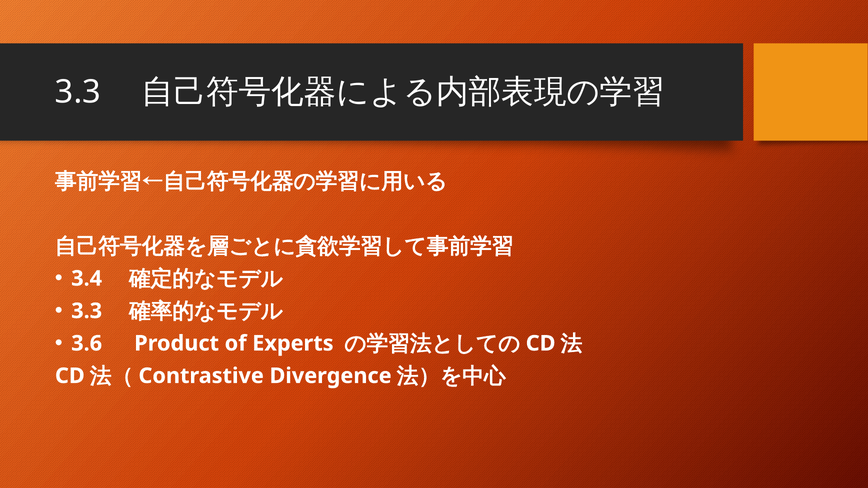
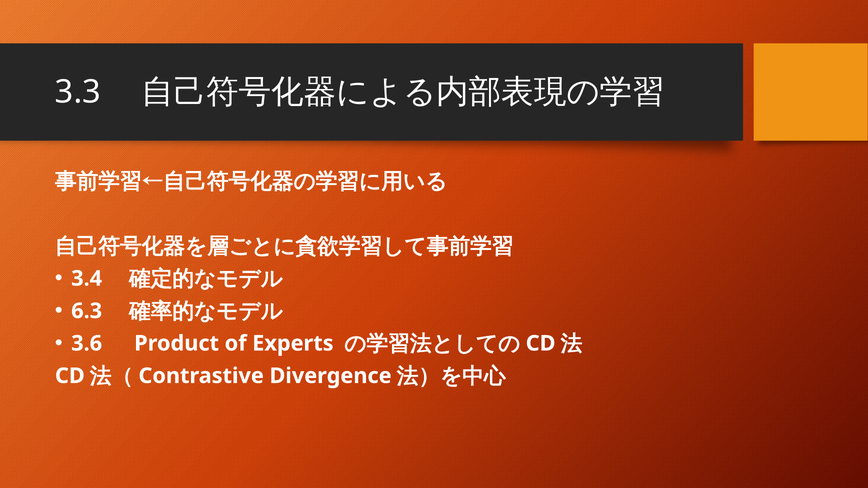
3.3 at (87, 311): 3.3 -> 6.3
